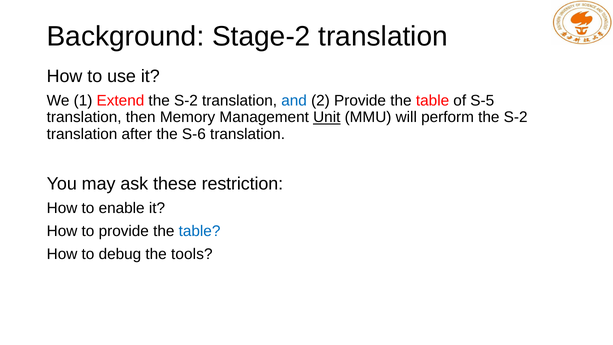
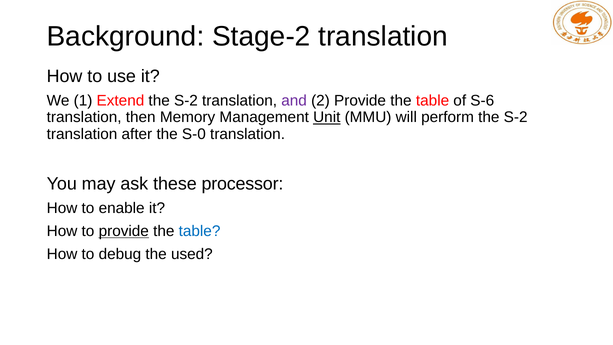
and colour: blue -> purple
S-5: S-5 -> S-6
S-6: S-6 -> S-0
restriction: restriction -> processor
provide at (124, 231) underline: none -> present
tools: tools -> used
